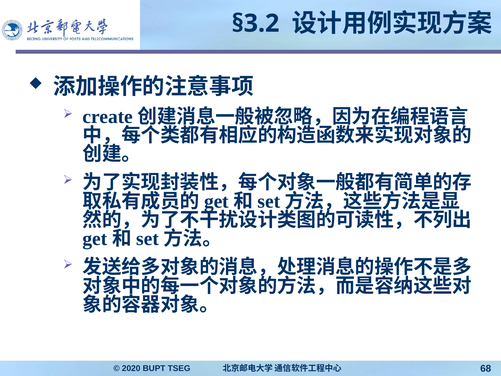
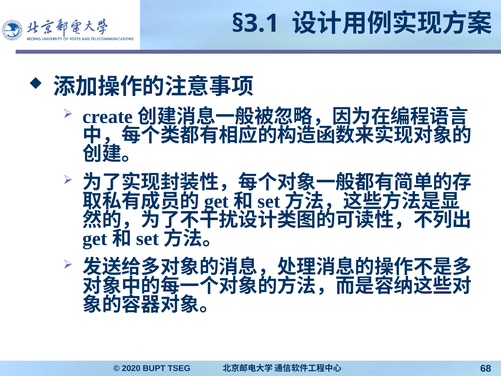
§3.2: §3.2 -> §3.1
